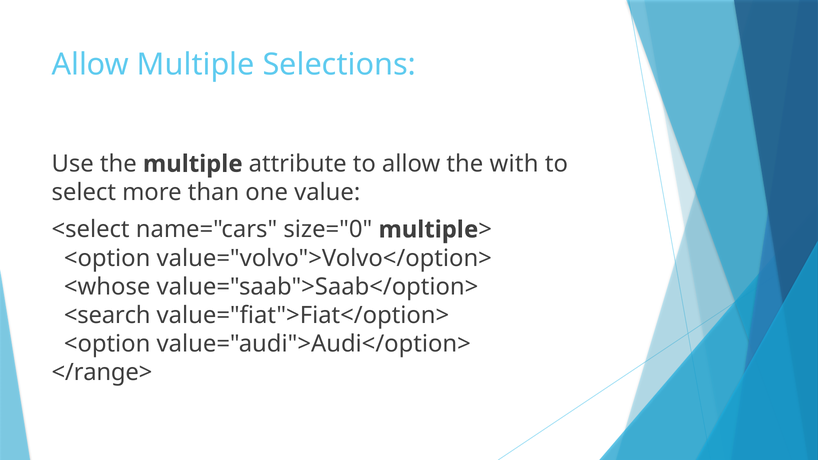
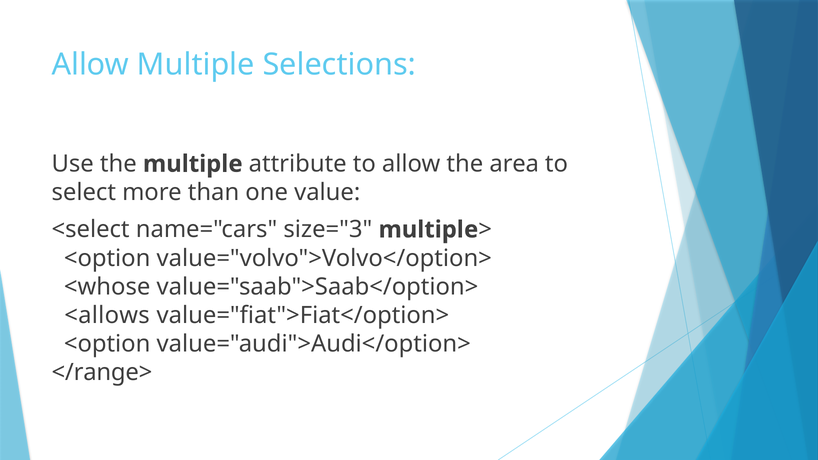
with: with -> area
size="0: size="0 -> size="3
<search: <search -> <allows
